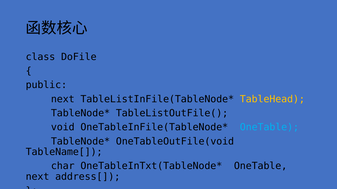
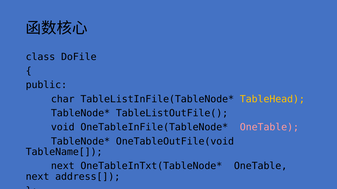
next at (63, 99): next -> char
OneTable at (269, 128) colour: light blue -> pink
char at (63, 167): char -> next
